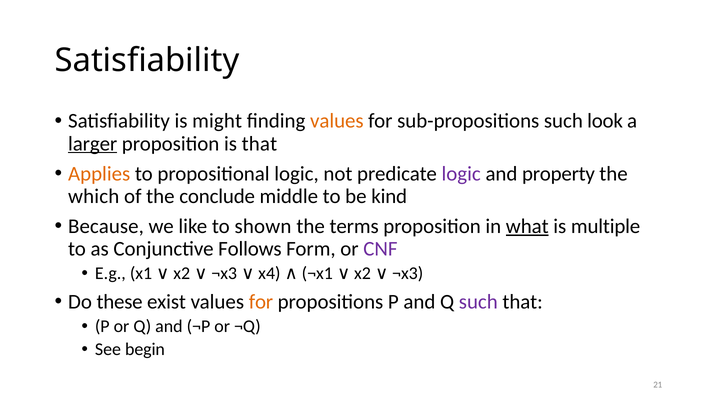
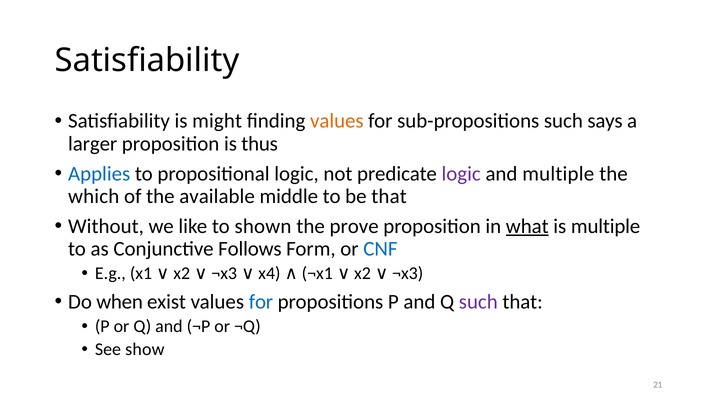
look: look -> says
larger underline: present -> none
is that: that -> thus
Applies colour: orange -> blue
and property: property -> multiple
conclude: conclude -> available
be kind: kind -> that
Because: Because -> Without
terms: terms -> prove
CNF colour: purple -> blue
these: these -> when
for at (261, 302) colour: orange -> blue
begin: begin -> show
